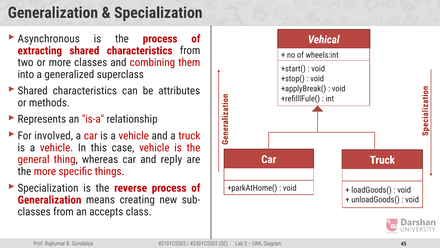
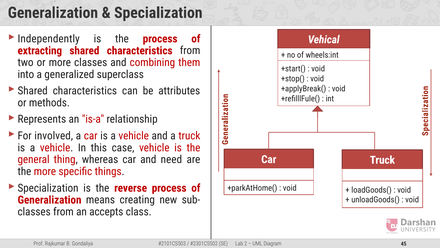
Asynchronous: Asynchronous -> Independently
reply: reply -> need
